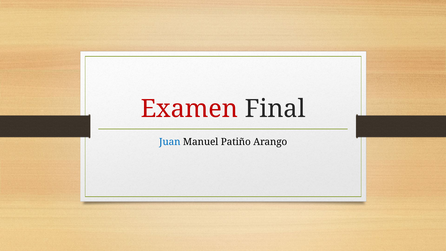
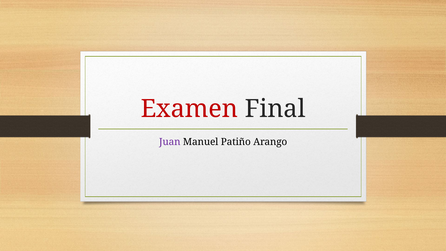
Juan colour: blue -> purple
